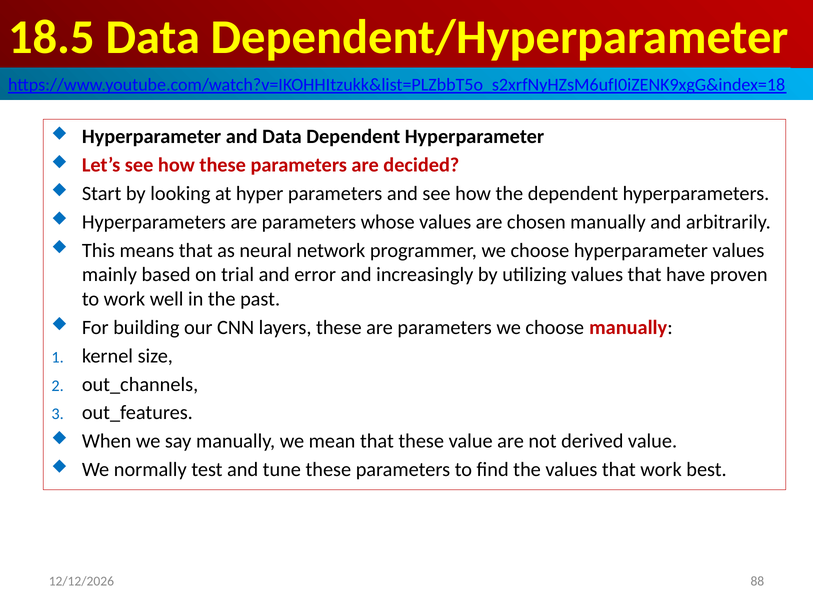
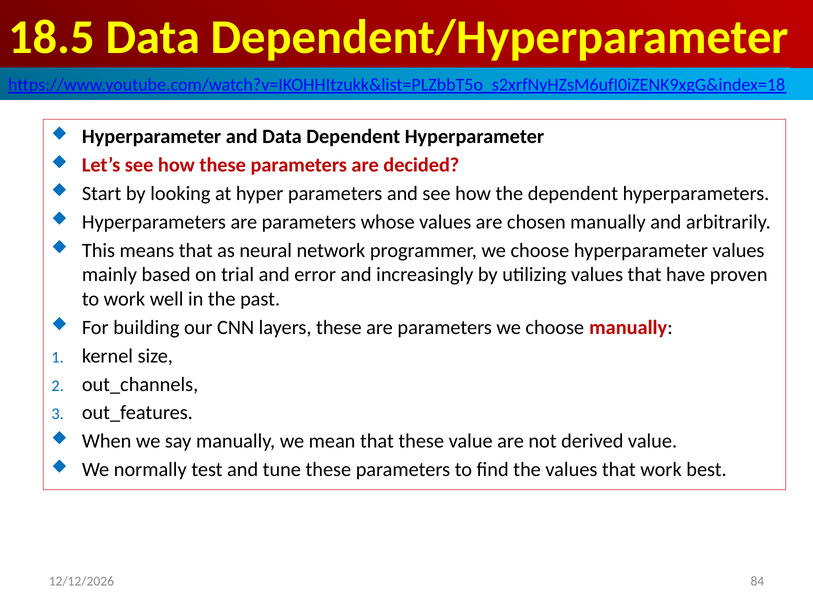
88: 88 -> 84
